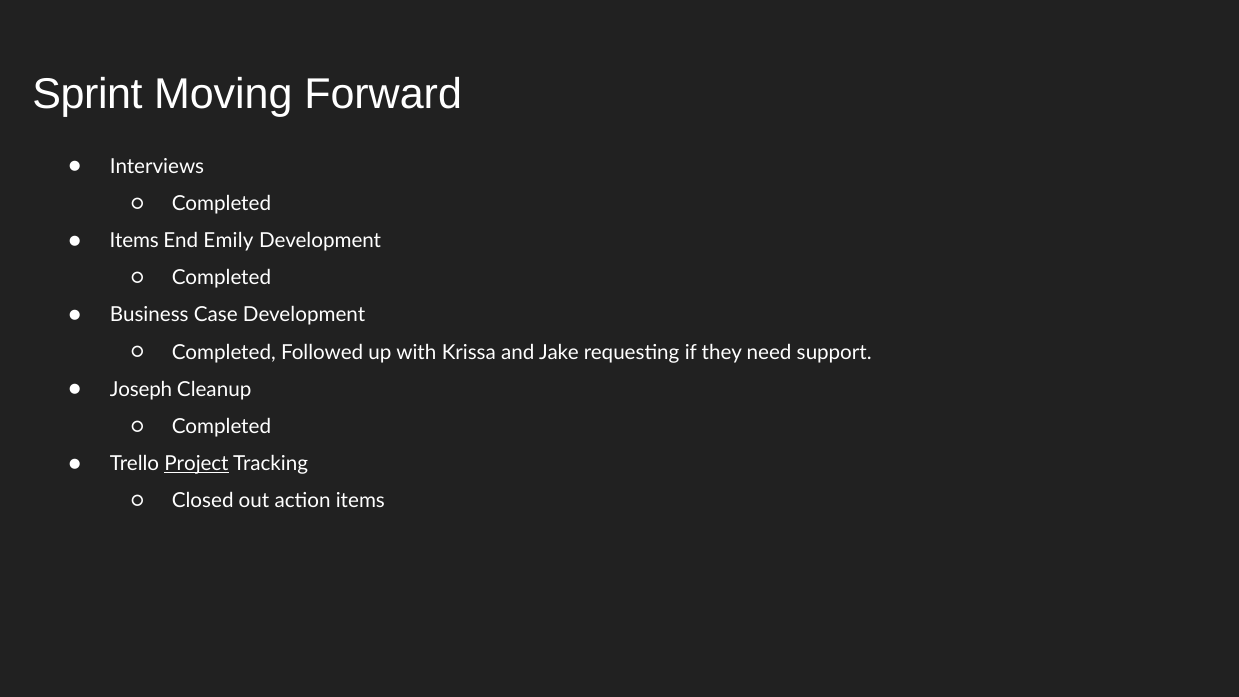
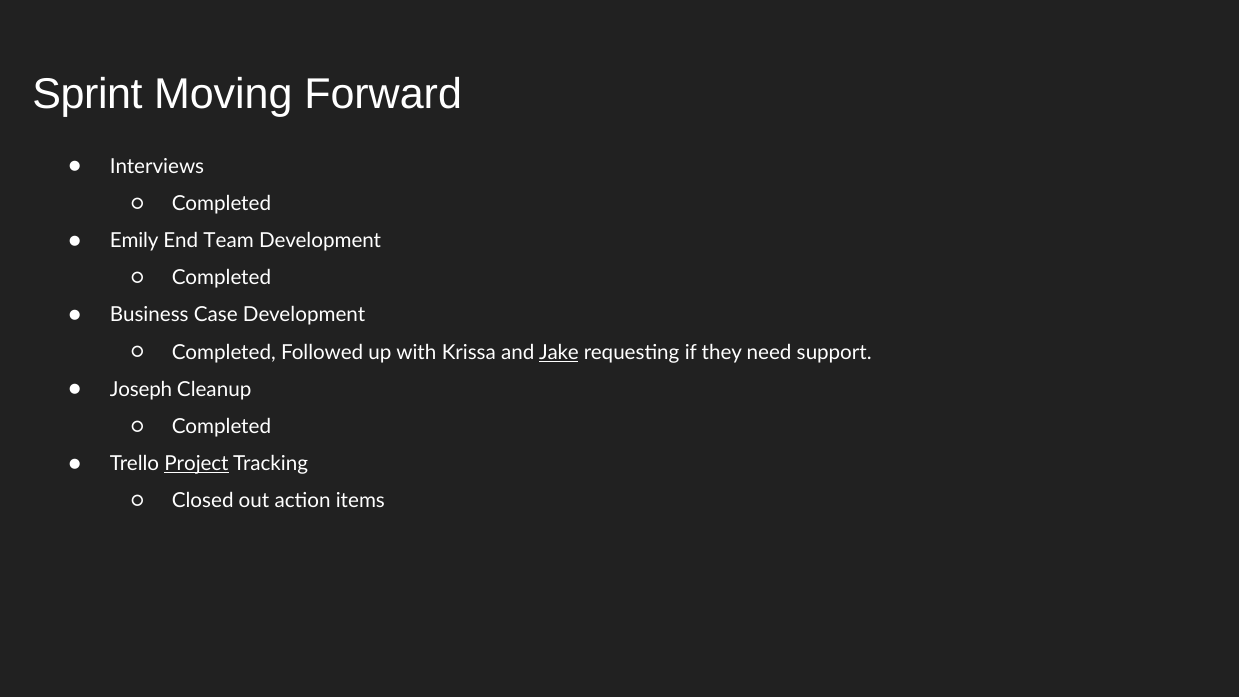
Items at (134, 241): Items -> Emily
Emily: Emily -> Team
Jake underline: none -> present
